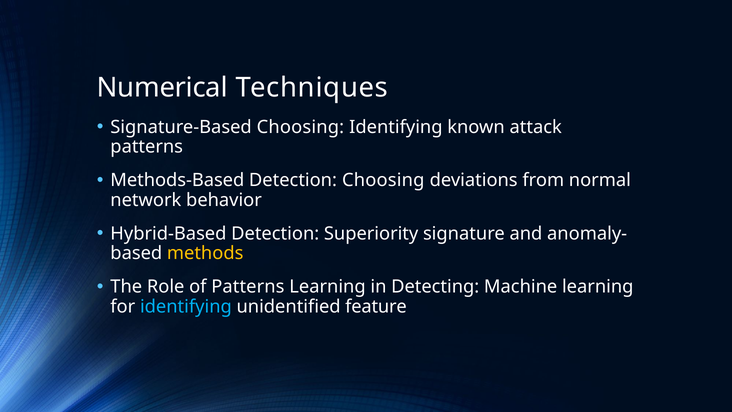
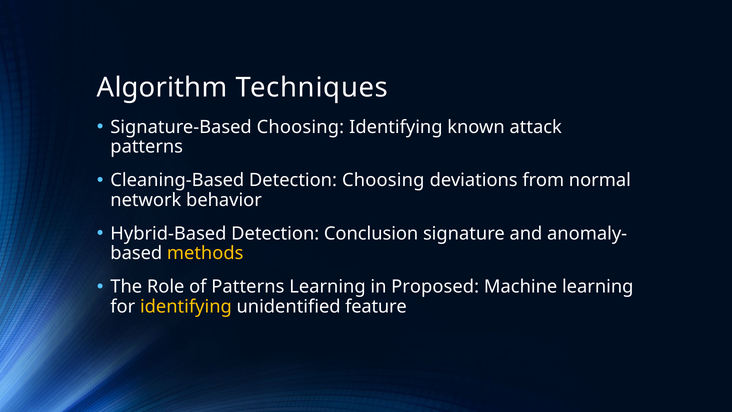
Numerical: Numerical -> Algorithm
Methods-Based: Methods-Based -> Cleaning-Based
Superiority: Superiority -> Conclusion
Detecting: Detecting -> Proposed
identifying at (186, 306) colour: light blue -> yellow
